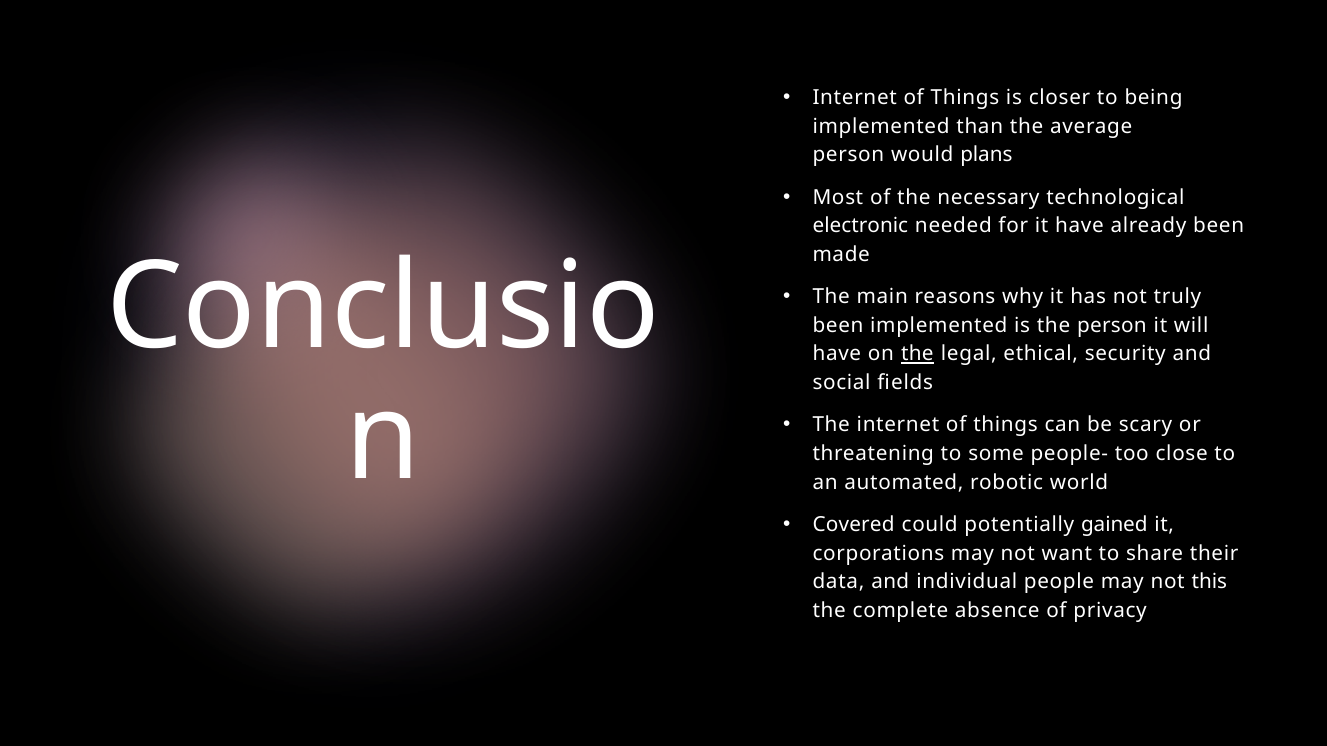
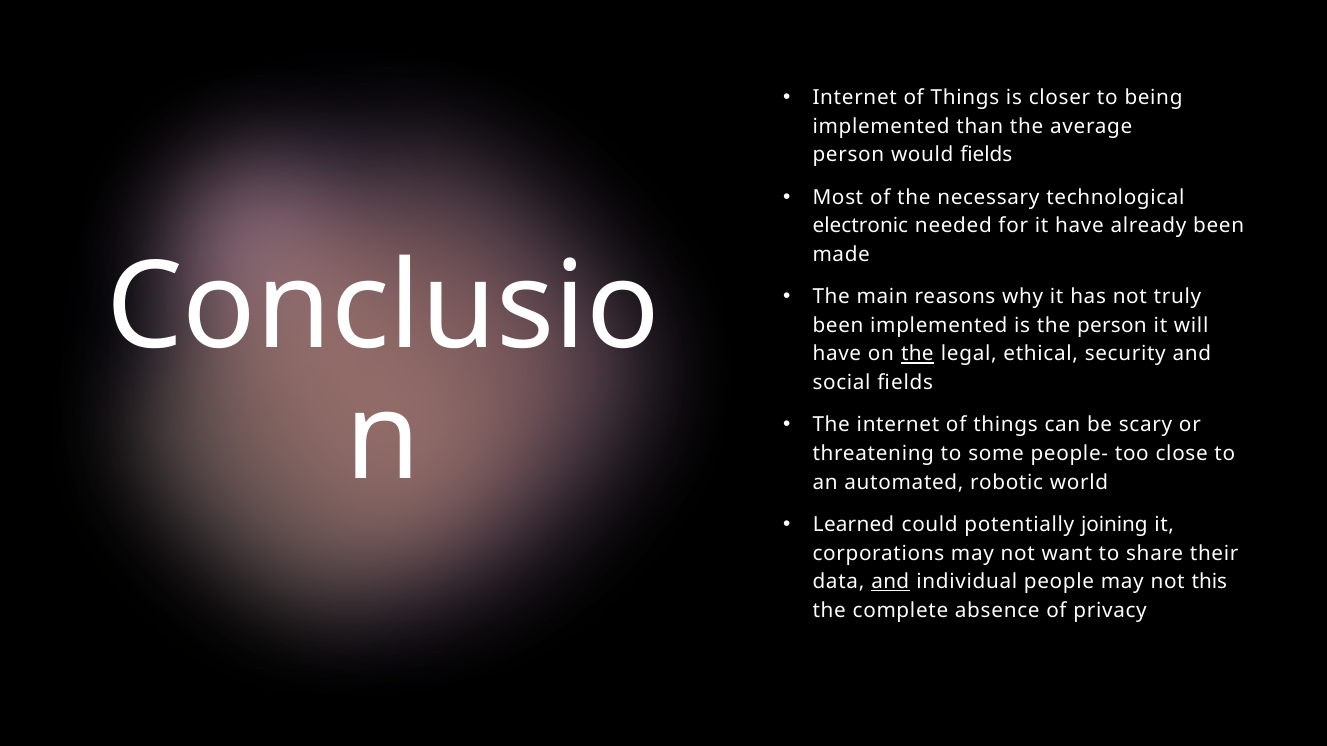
would plans: plans -> fields
Covered: Covered -> Learned
gained: gained -> joining
and at (890, 582) underline: none -> present
